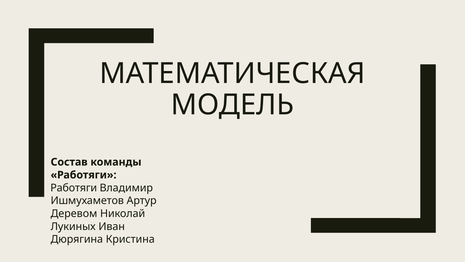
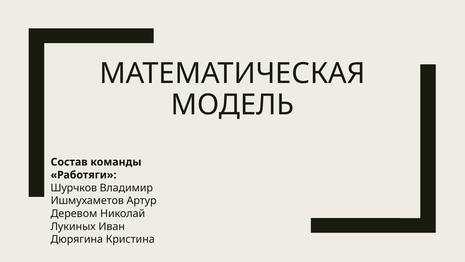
Работяги at (74, 188): Работяги -> Шурчков
